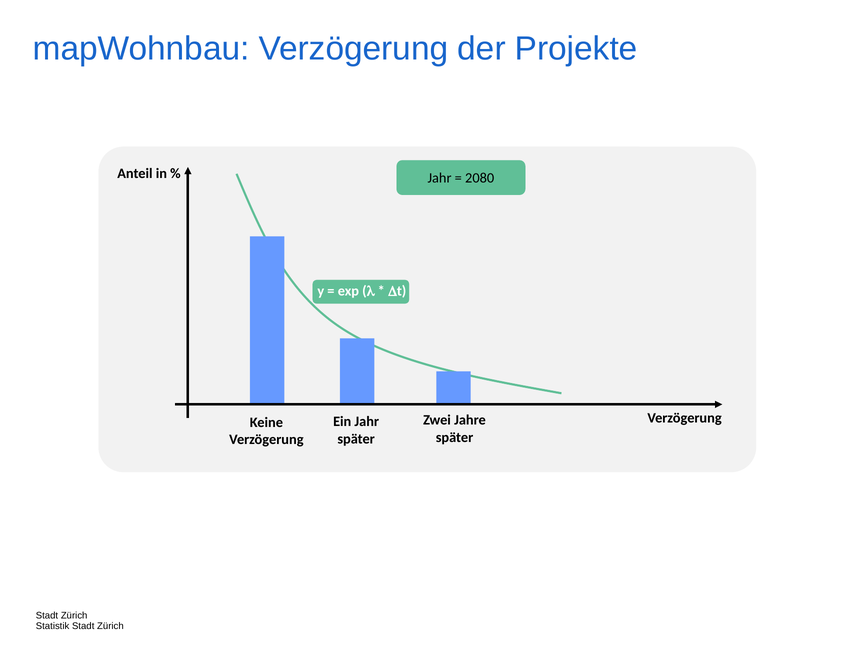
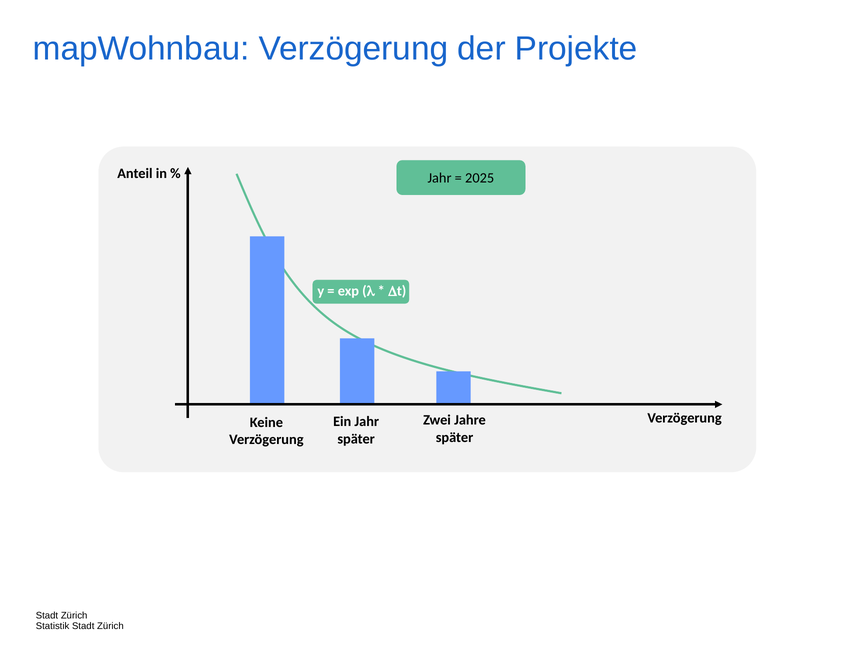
2080: 2080 -> 2025
